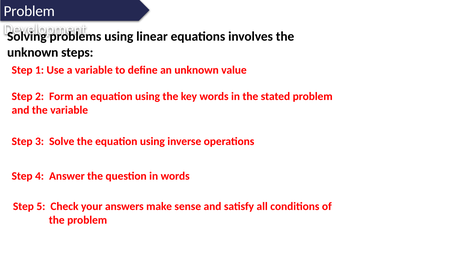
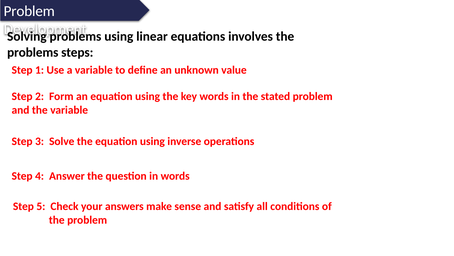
unknown at (33, 52): unknown -> problems
